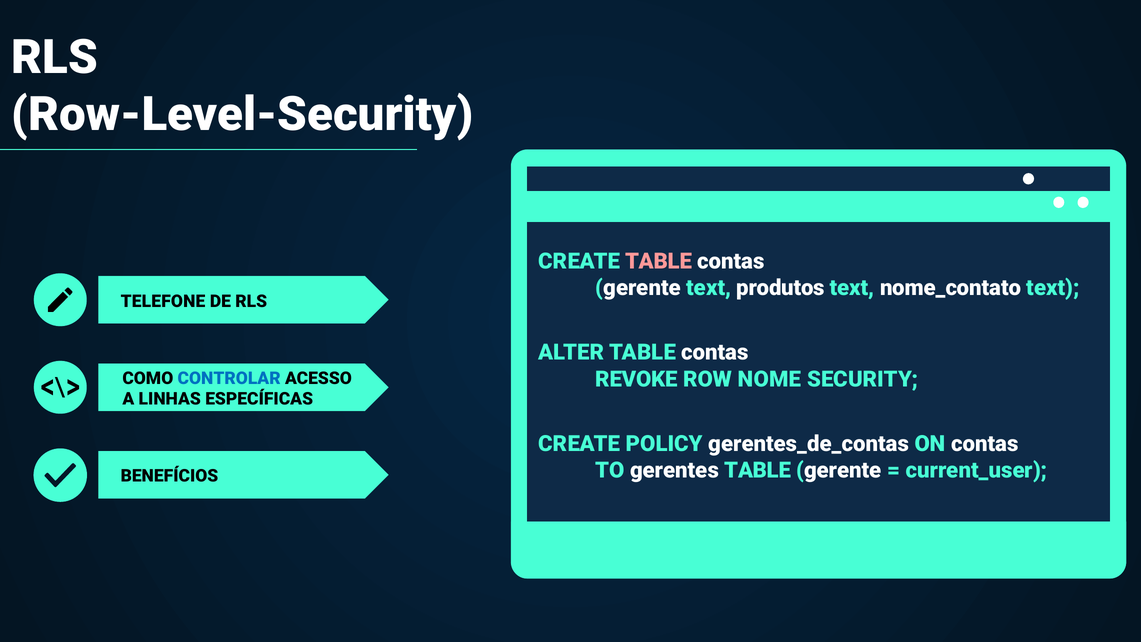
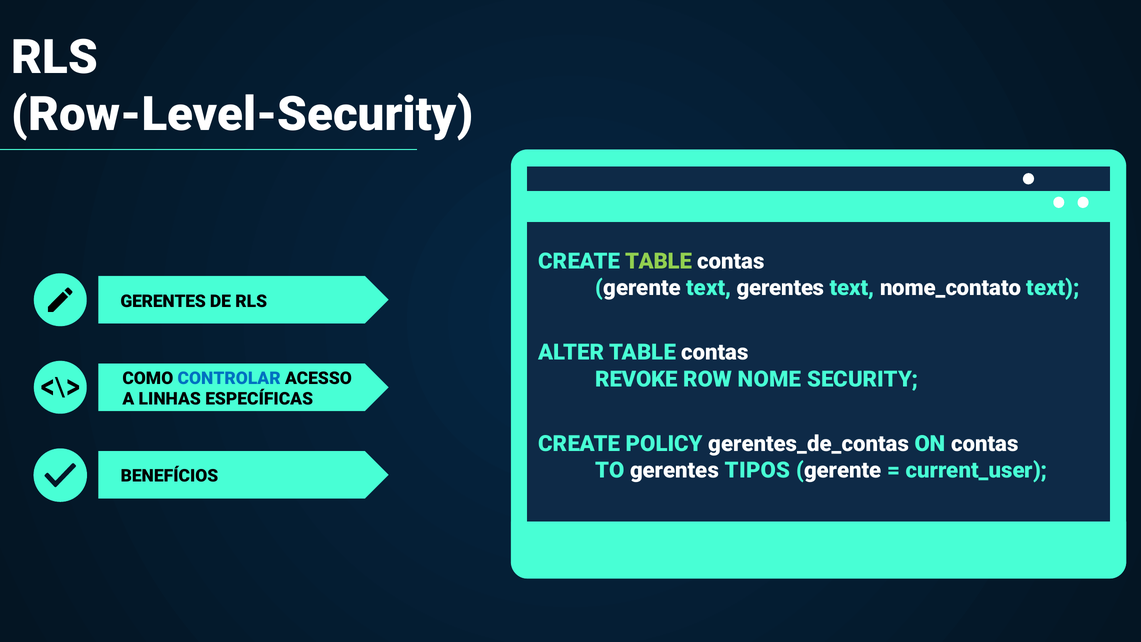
TABLE at (659, 261) colour: pink -> light green
text produtos: produtos -> gerentes
TELEFONE at (163, 302): TELEFONE -> GERENTES
gerentes TABLE: TABLE -> TIPOS
